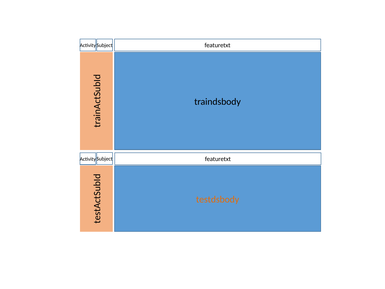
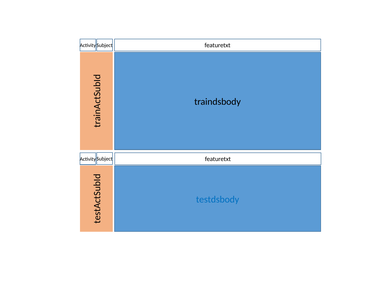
testdsbody colour: orange -> blue
